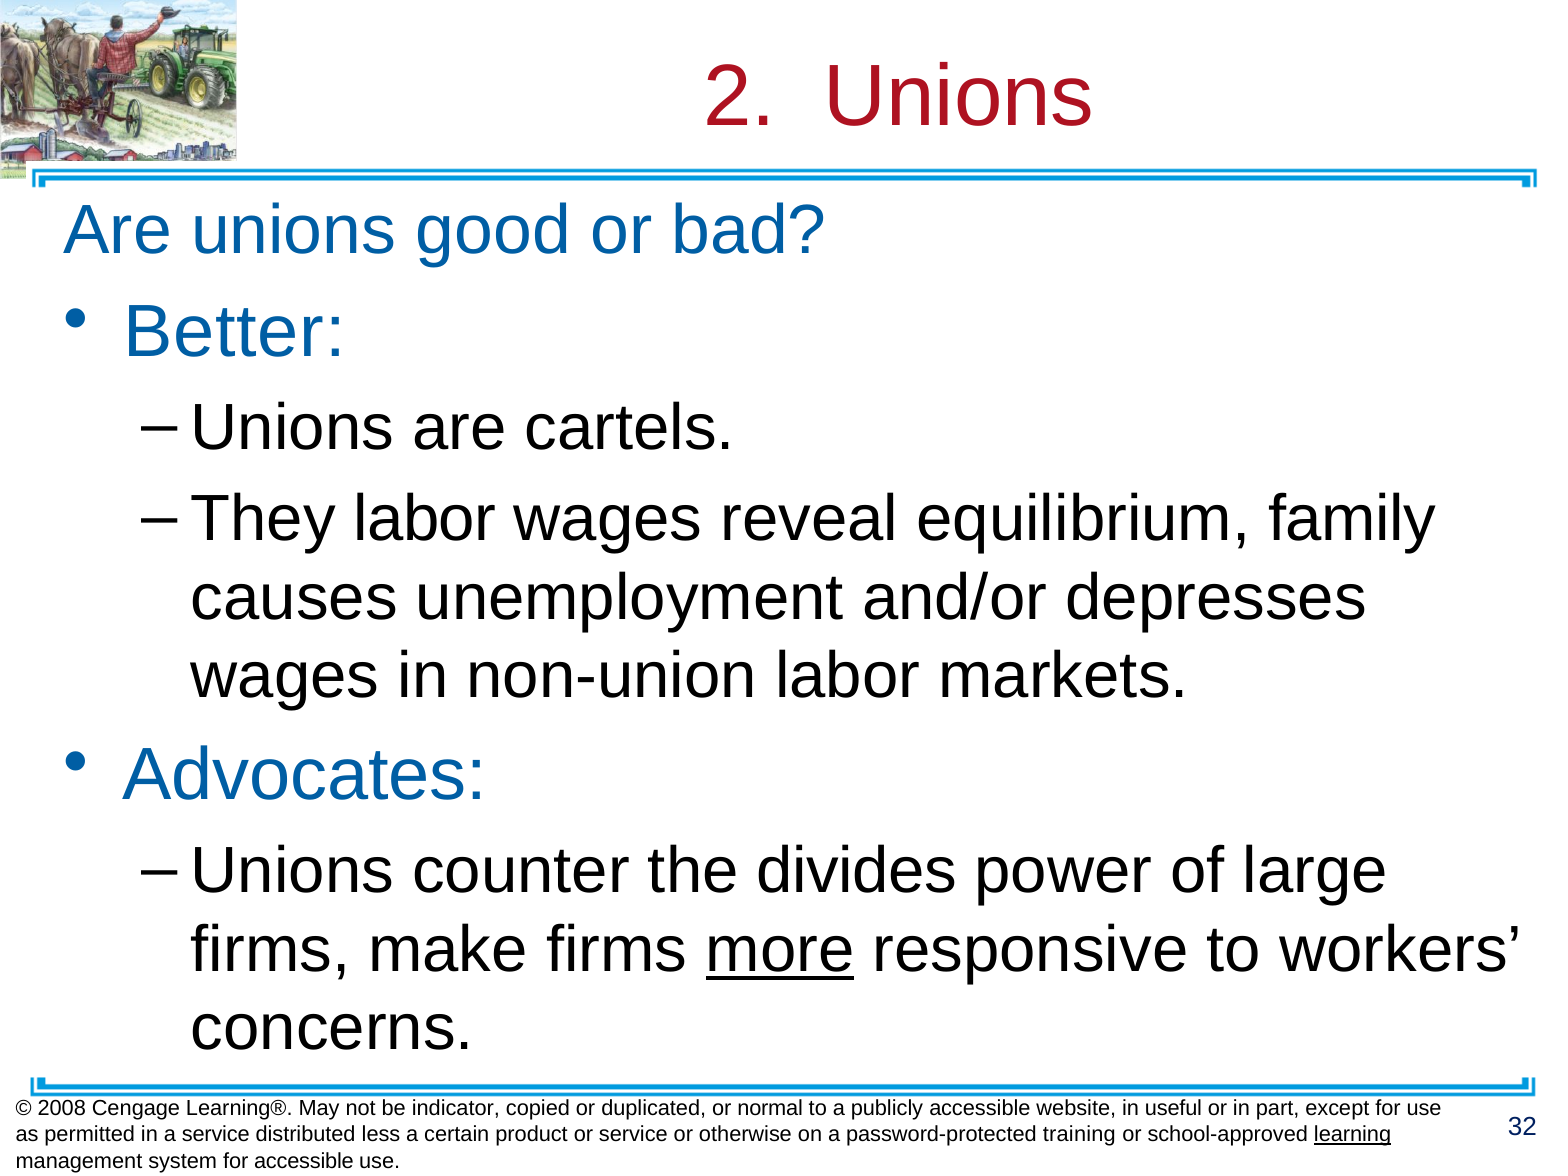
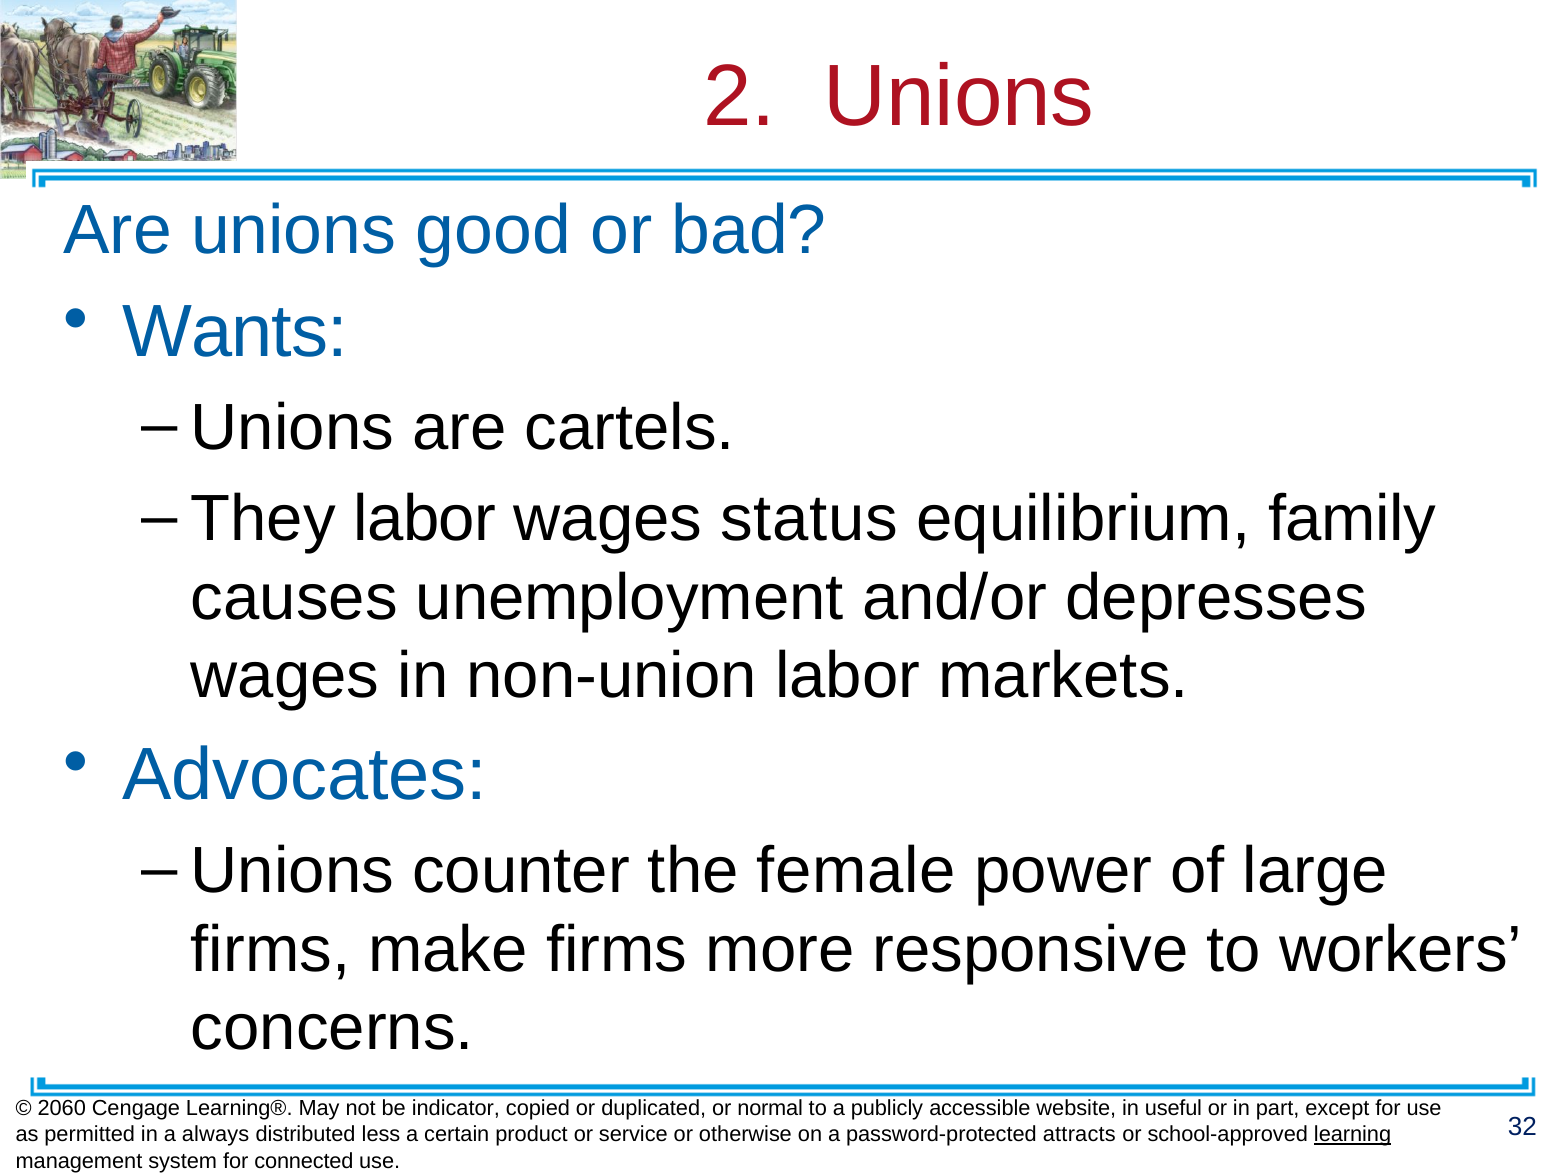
Better: Better -> Wants
reveal: reveal -> status
divides: divides -> female
more underline: present -> none
2008: 2008 -> 2060
a service: service -> always
training: training -> attracts
for accessible: accessible -> connected
